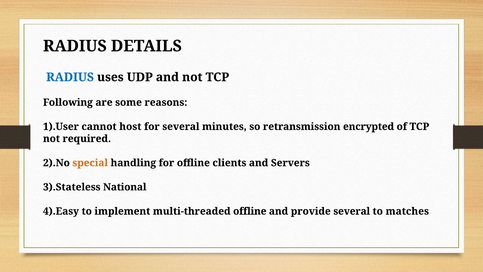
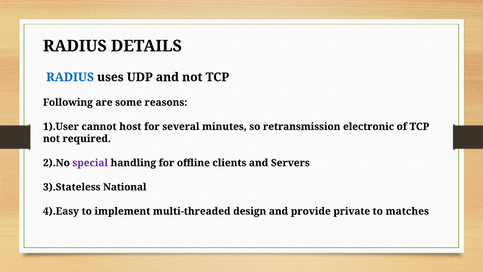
encrypted: encrypted -> electronic
special colour: orange -> purple
multi-threaded offline: offline -> design
provide several: several -> private
